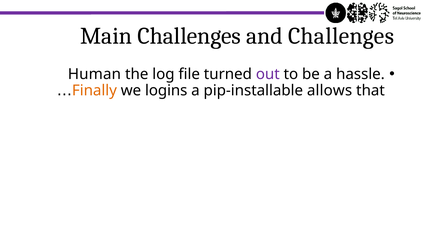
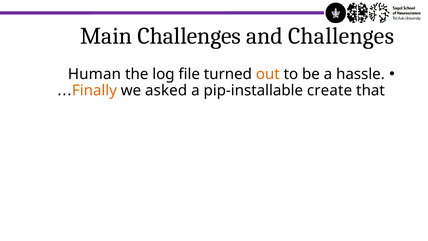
out colour: purple -> orange
logins: logins -> asked
allows: allows -> create
